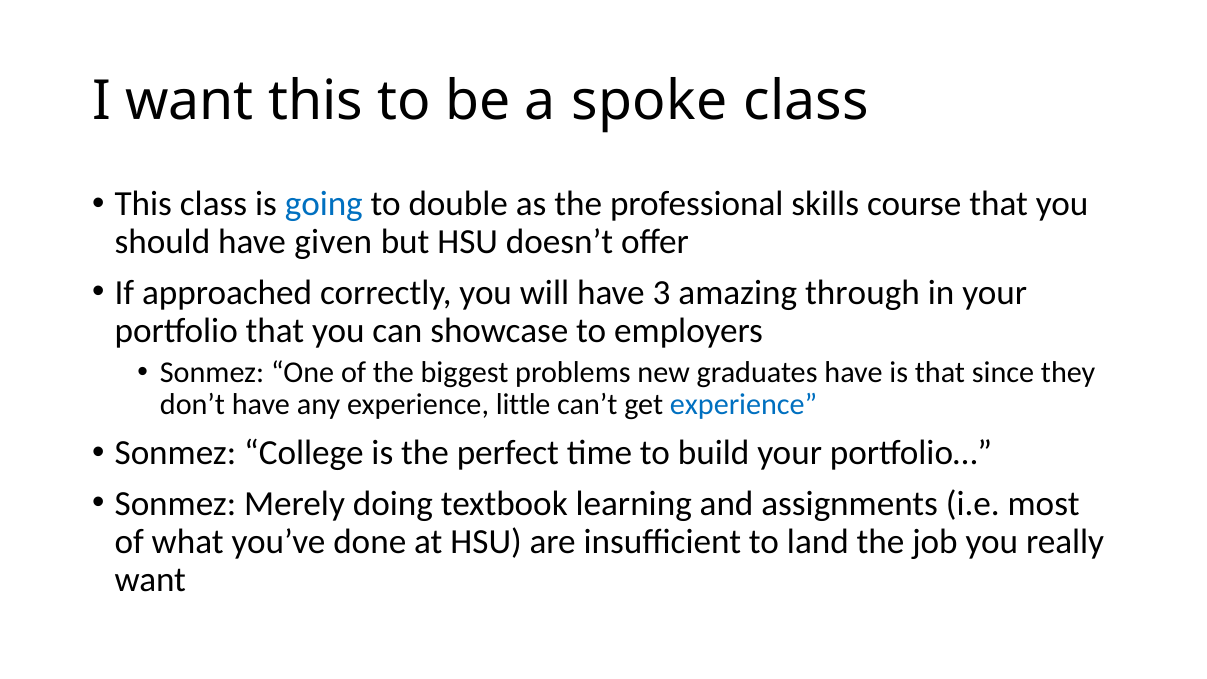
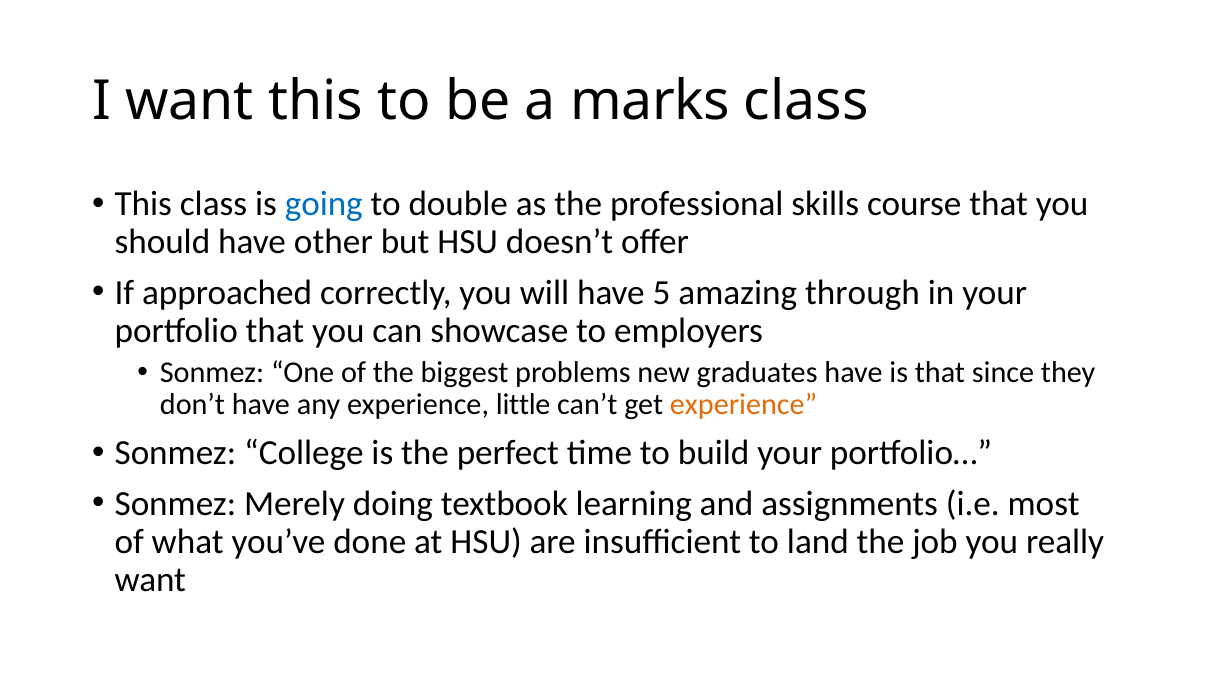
spoke: spoke -> marks
given: given -> other
3: 3 -> 5
experience at (744, 405) colour: blue -> orange
